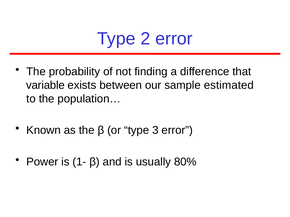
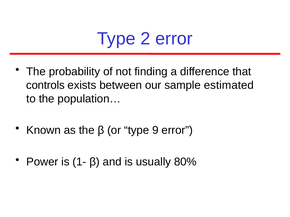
variable: variable -> controls
3: 3 -> 9
